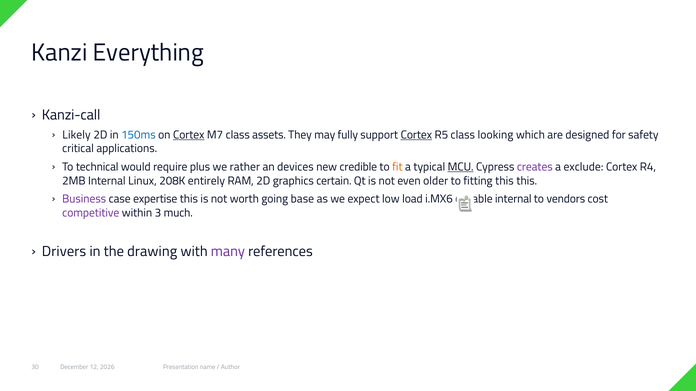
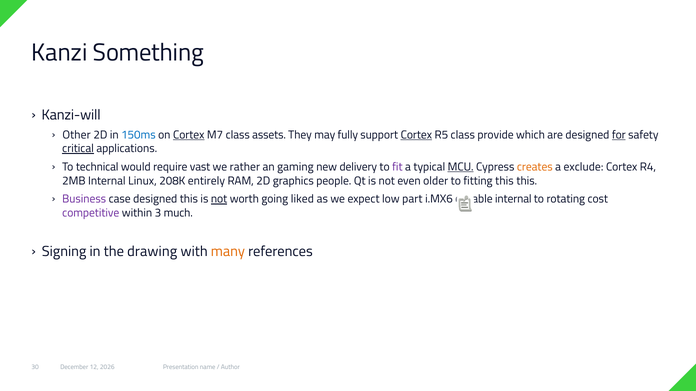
Everything: Everything -> Something
Kanzi-call: Kanzi-call -> Kanzi-will
Likely: Likely -> Other
looking: looking -> provide
for underline: none -> present
critical underline: none -> present
plus: plus -> vast
devices: devices -> gaming
credible: credible -> delivery
fit colour: orange -> purple
creates colour: purple -> orange
certain: certain -> people
case expertise: expertise -> designed
not at (219, 199) underline: none -> present
base: base -> liked
load: load -> part
vendors: vendors -> rotating
Drivers: Drivers -> Signing
many colour: purple -> orange
